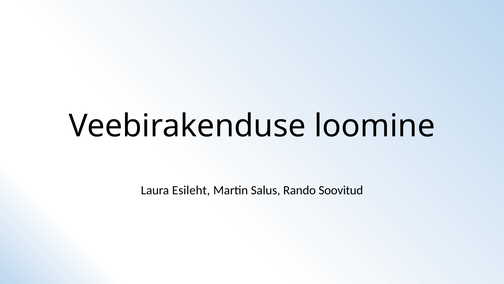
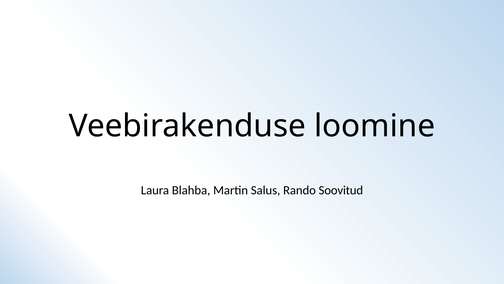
Esileht: Esileht -> Blahba
